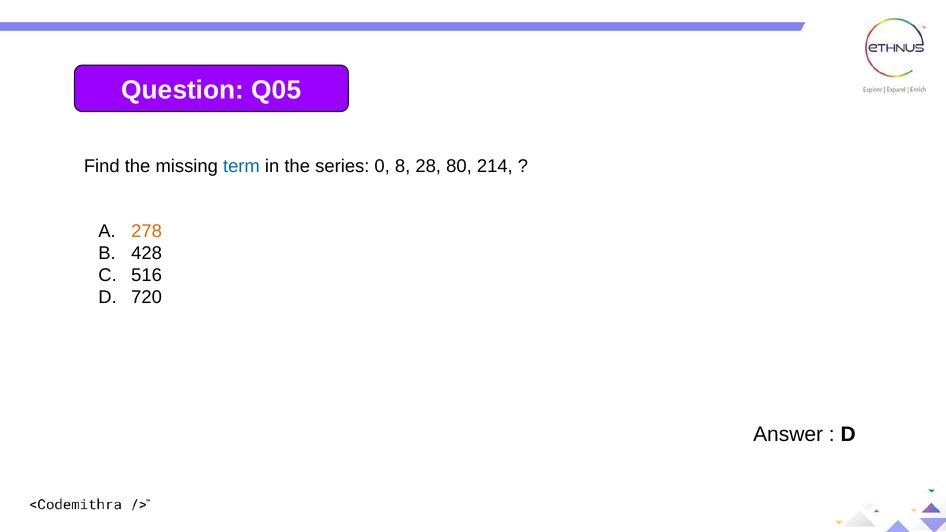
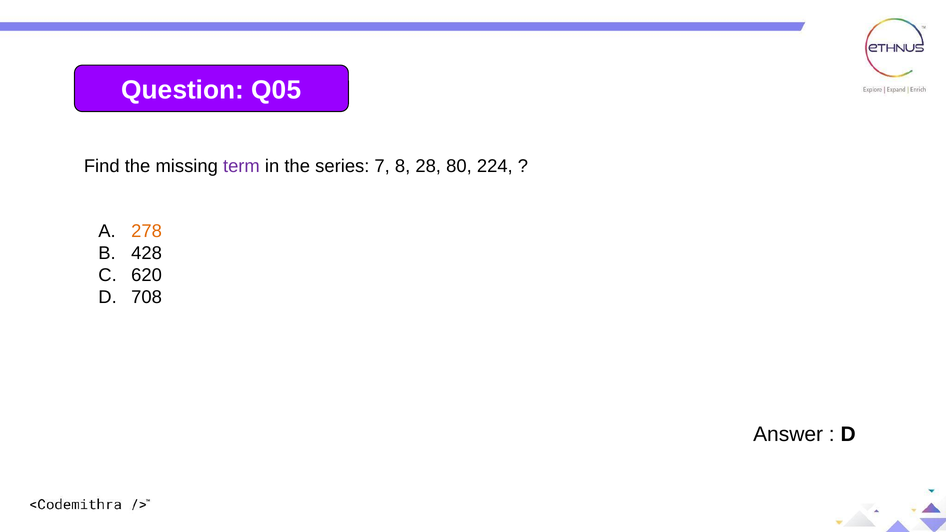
term colour: blue -> purple
0: 0 -> 7
214: 214 -> 224
516: 516 -> 620
720: 720 -> 708
